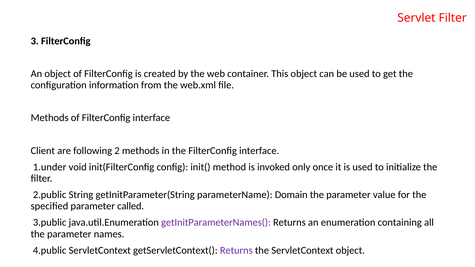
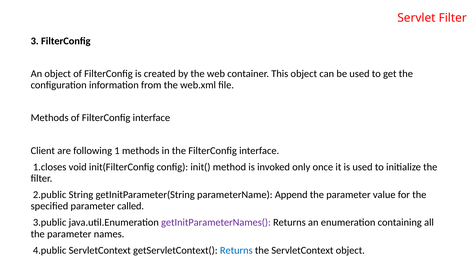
2: 2 -> 1
1.under: 1.under -> 1.closes
Domain: Domain -> Append
Returns at (236, 251) colour: purple -> blue
